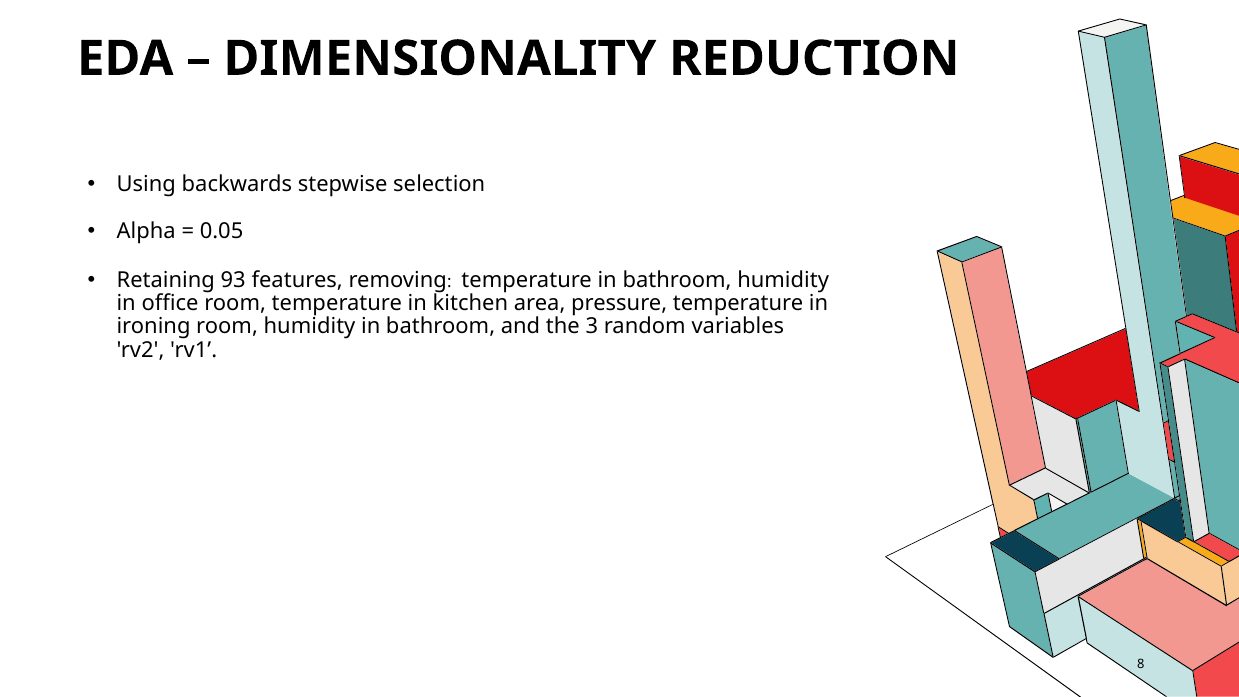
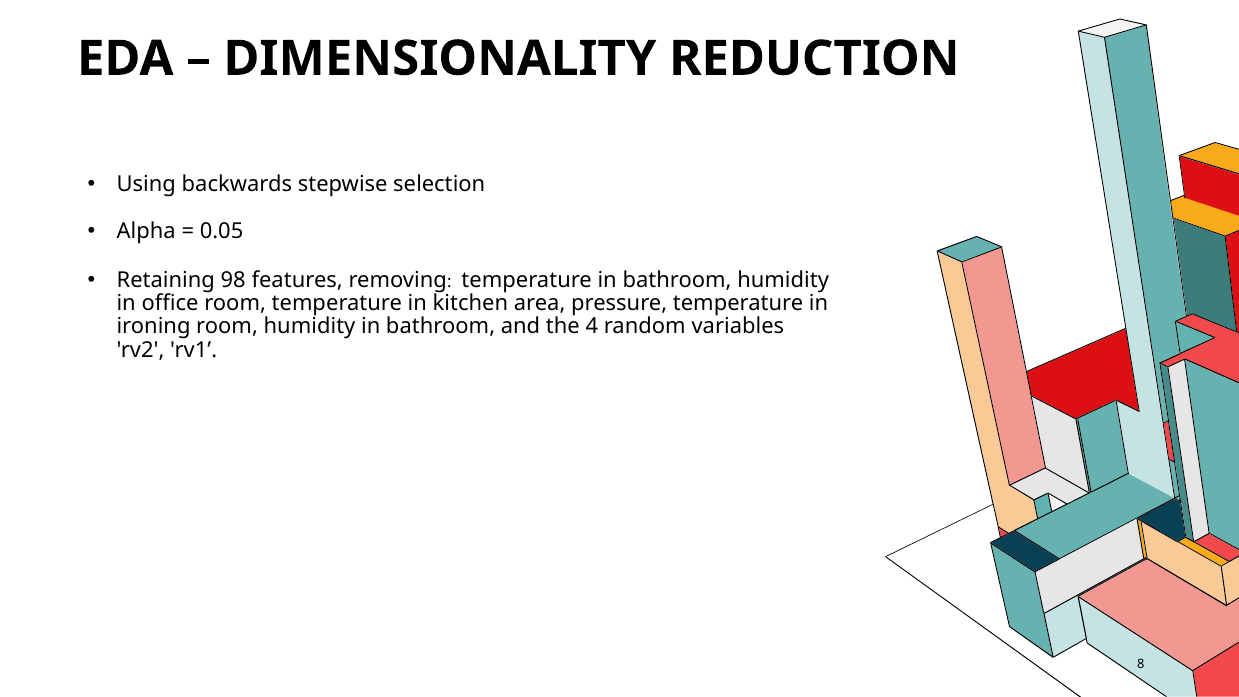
93: 93 -> 98
3: 3 -> 4
